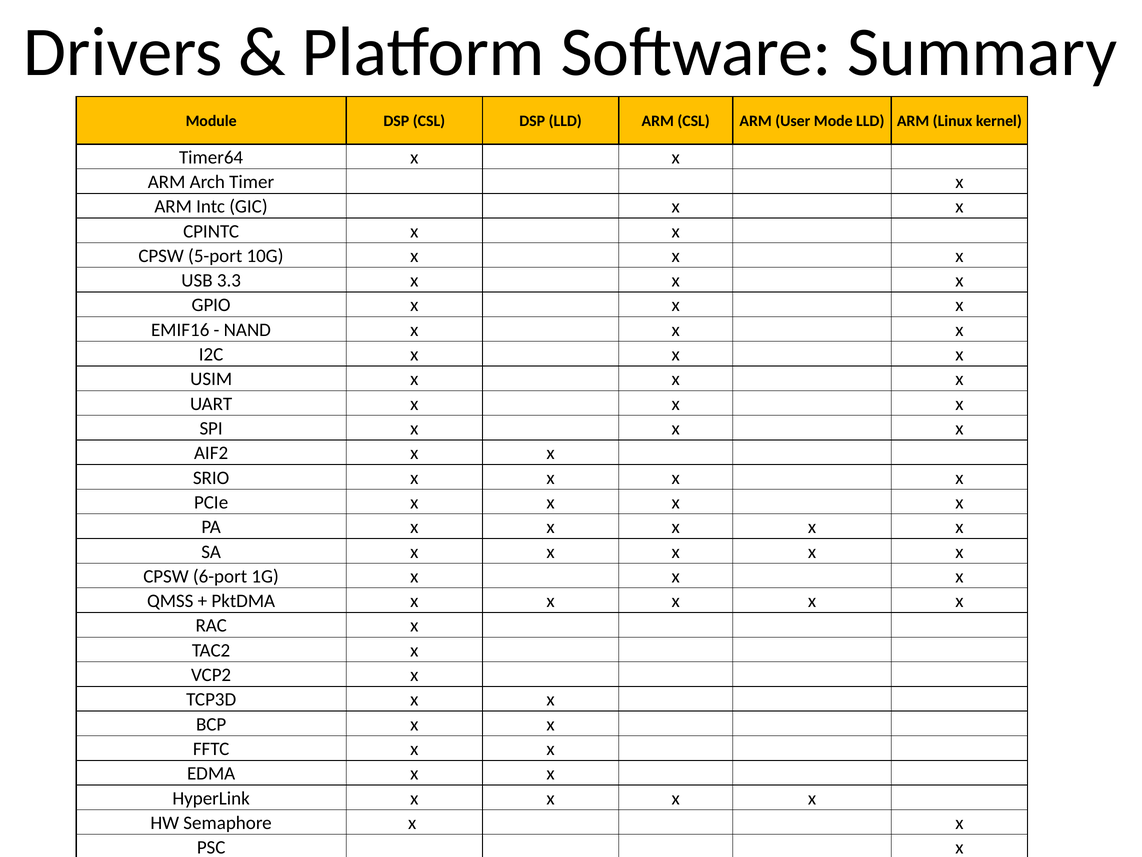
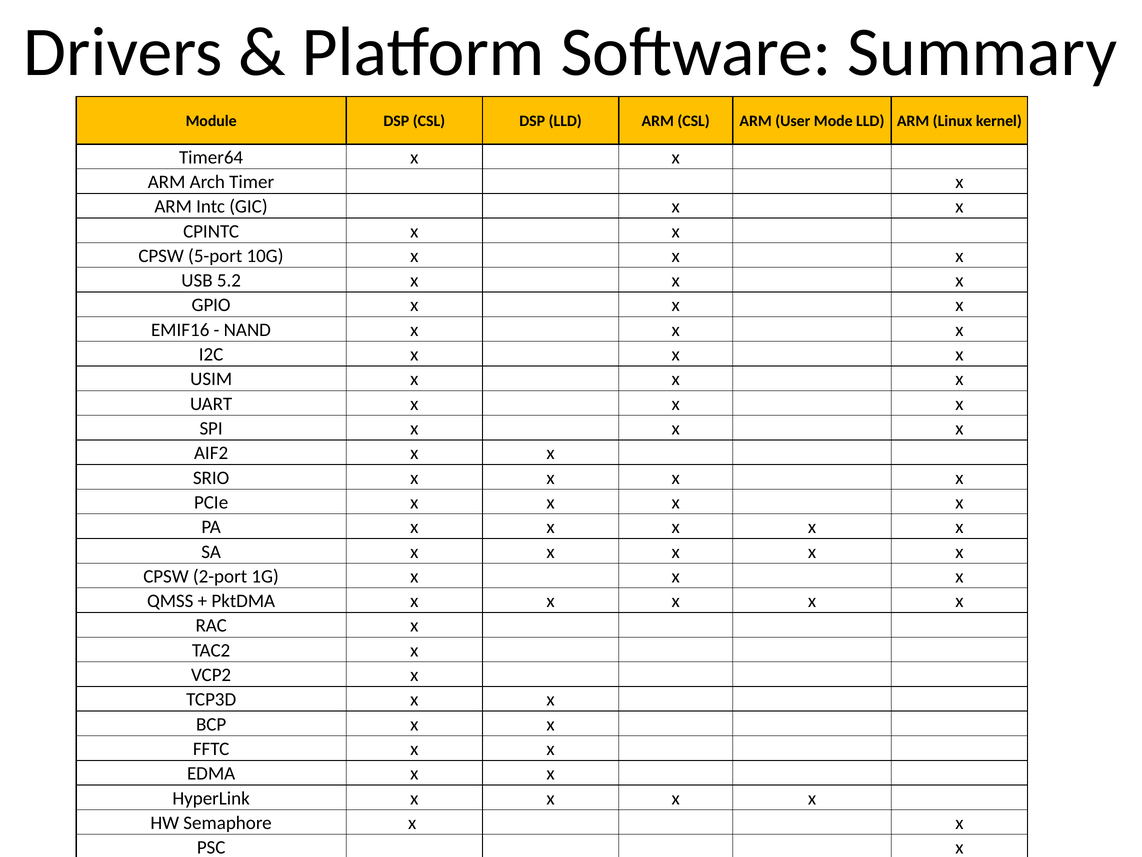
3.3: 3.3 -> 5.2
6-port: 6-port -> 2-port
